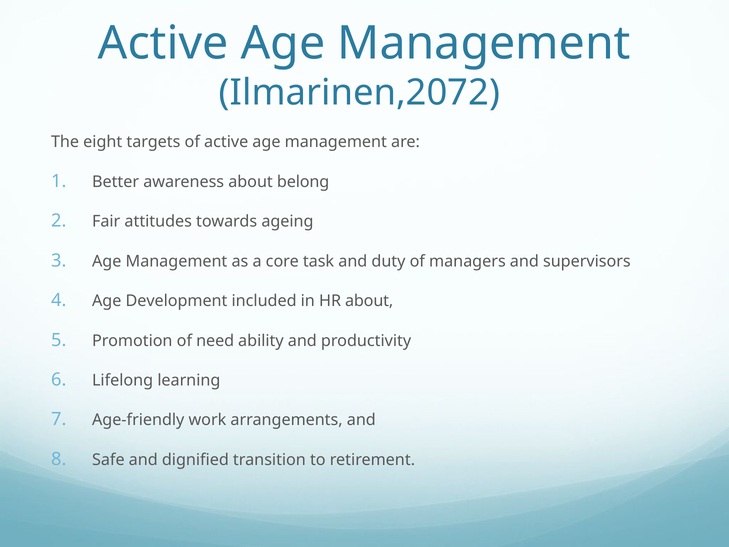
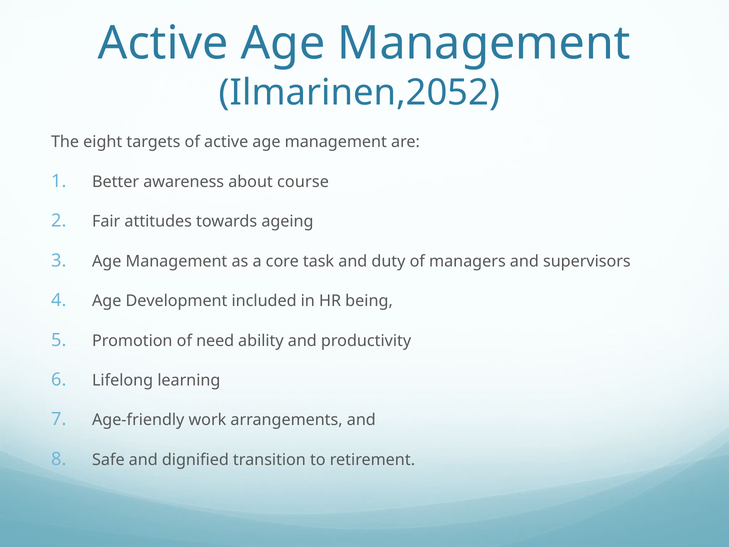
Ilmarinen,2072: Ilmarinen,2072 -> Ilmarinen,2052
belong: belong -> course
HR about: about -> being
